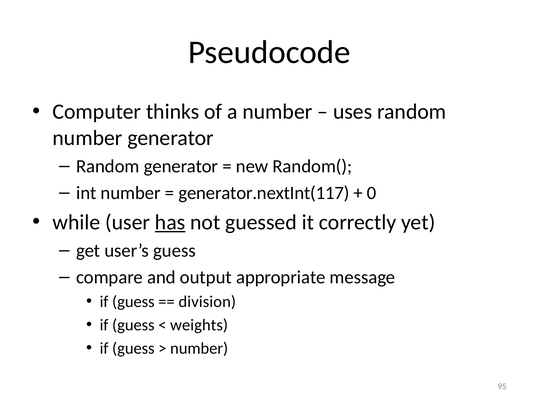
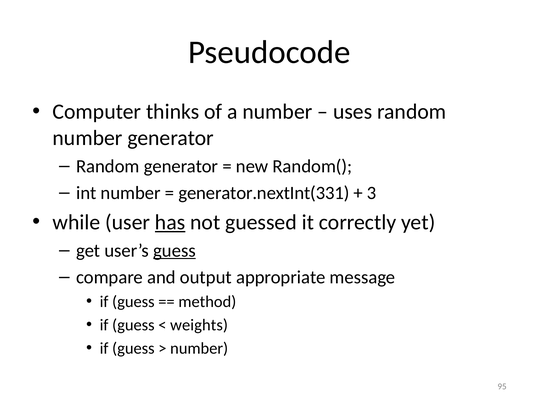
generator.nextInt(117: generator.nextInt(117 -> generator.nextInt(331
0: 0 -> 3
guess at (174, 250) underline: none -> present
division: division -> method
